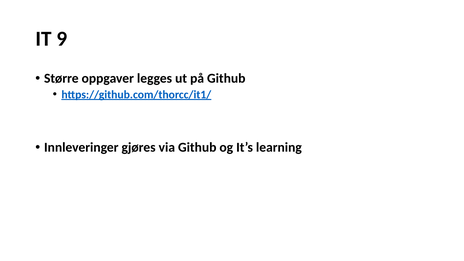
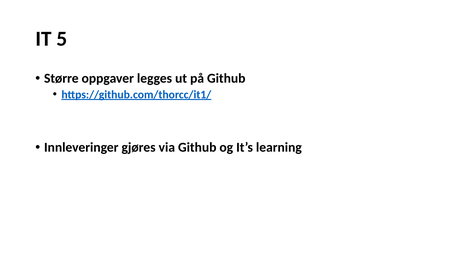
9: 9 -> 5
